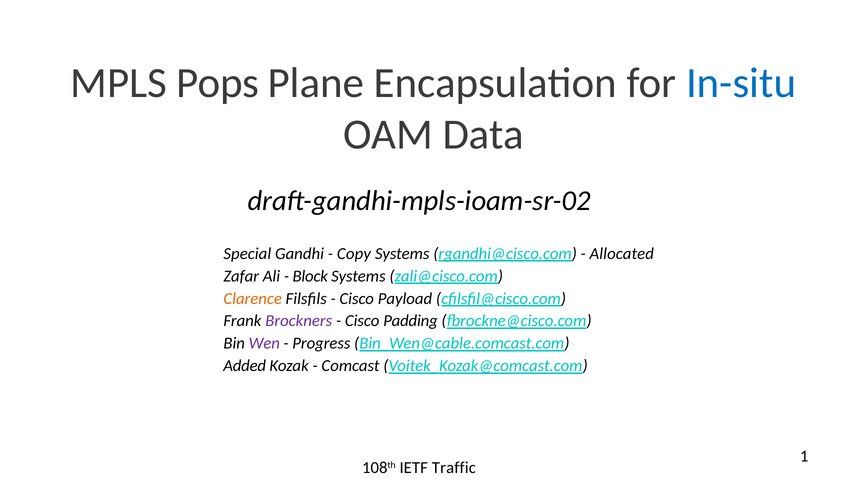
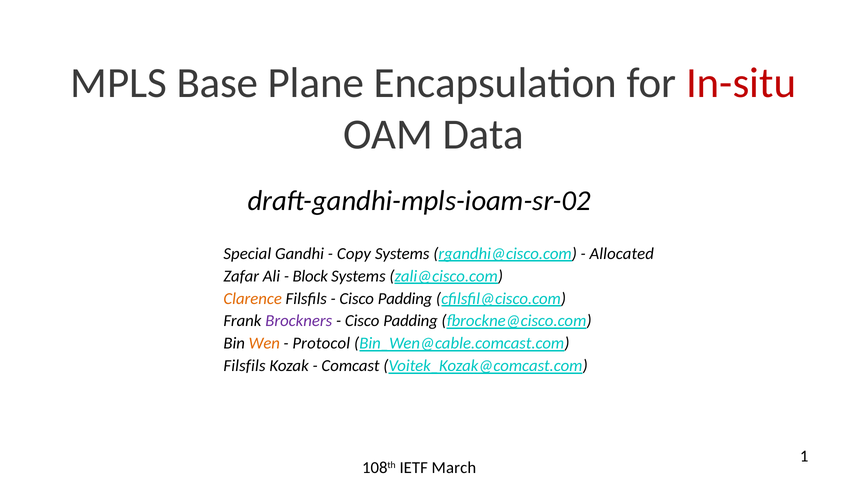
Pops: Pops -> Base
In-situ colour: blue -> red
Payload at (405, 298): Payload -> Padding
Wen colour: purple -> orange
Progress: Progress -> Protocol
Added at (245, 366): Added -> Filsfils
Traffic: Traffic -> March
